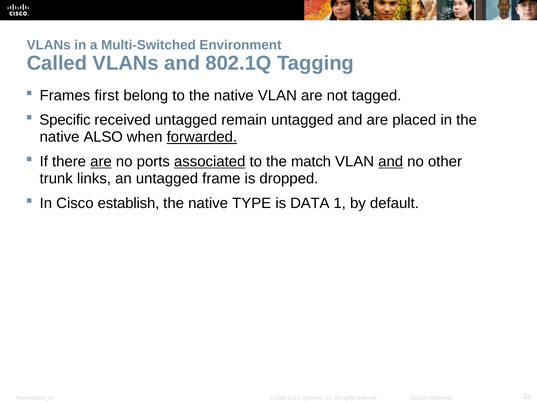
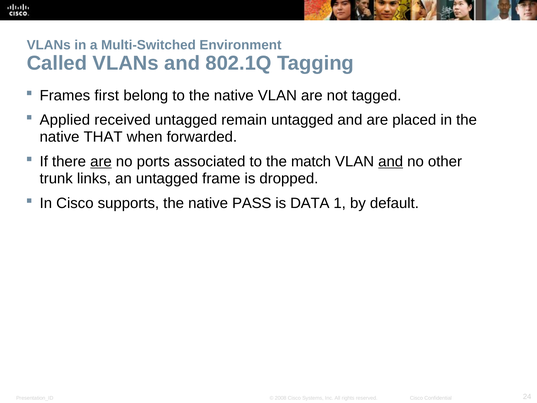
Specific: Specific -> Applied
ALSO: ALSO -> THAT
forwarded underline: present -> none
associated underline: present -> none
establish: establish -> supports
TYPE: TYPE -> PASS
